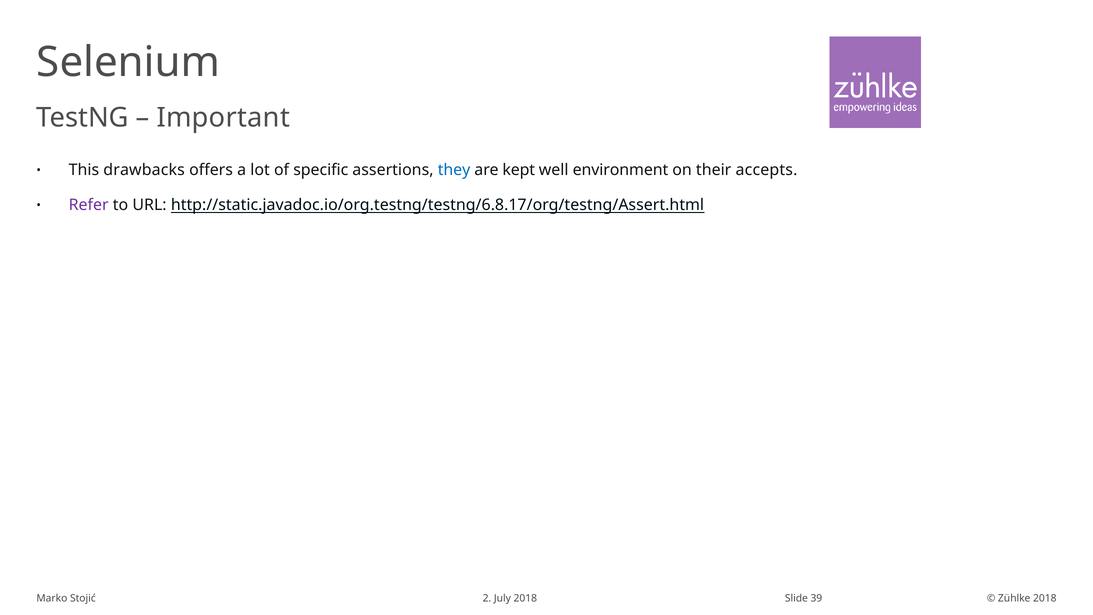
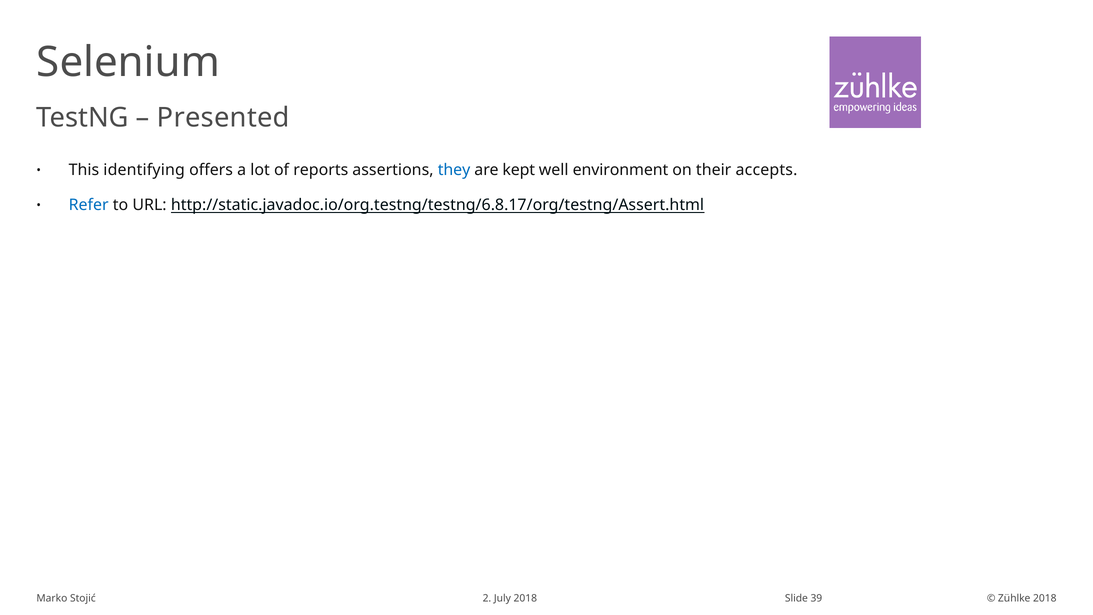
Important: Important -> Presented
drawbacks: drawbacks -> identifying
specific: specific -> reports
Refer colour: purple -> blue
